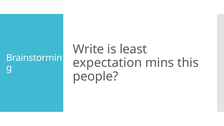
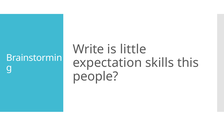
least: least -> little
mins: mins -> skills
